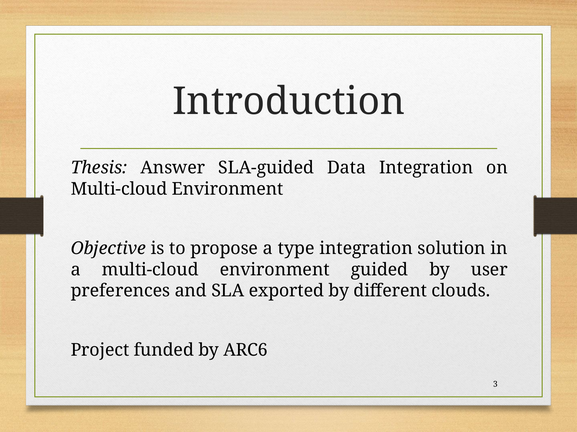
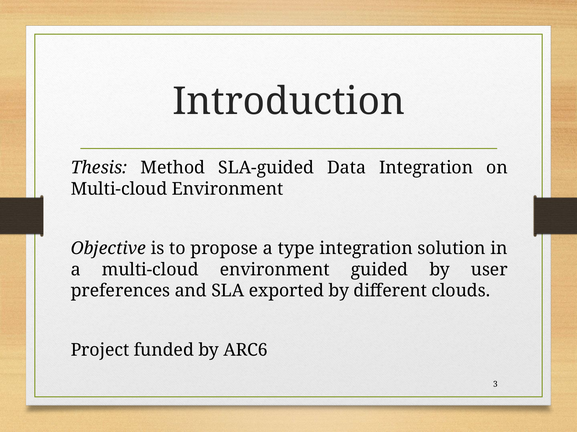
Answer: Answer -> Method
